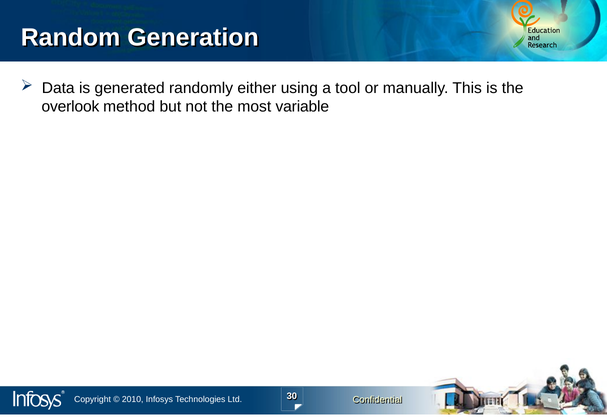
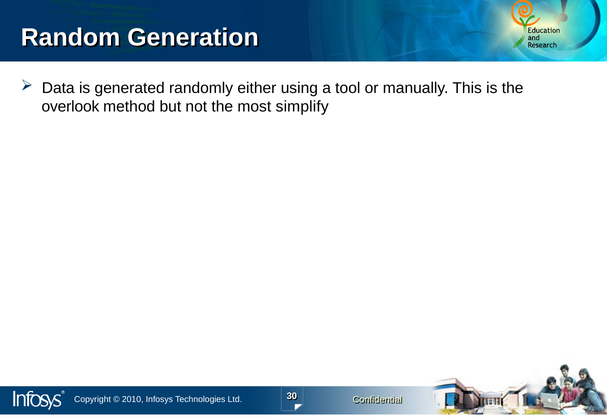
variable: variable -> simplify
